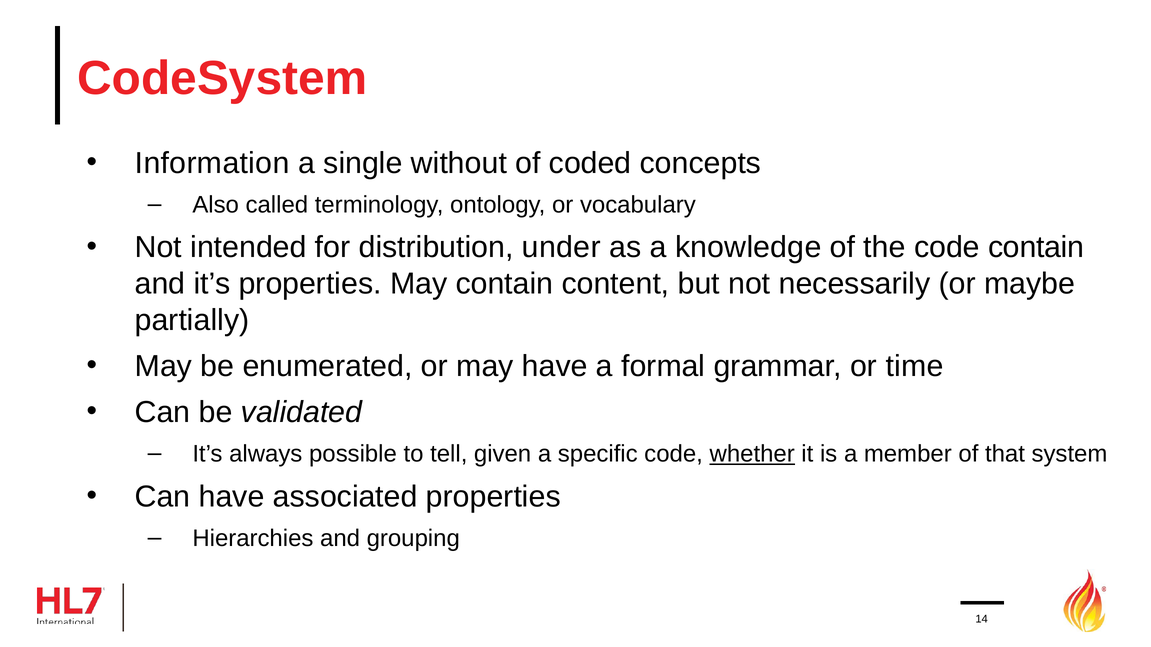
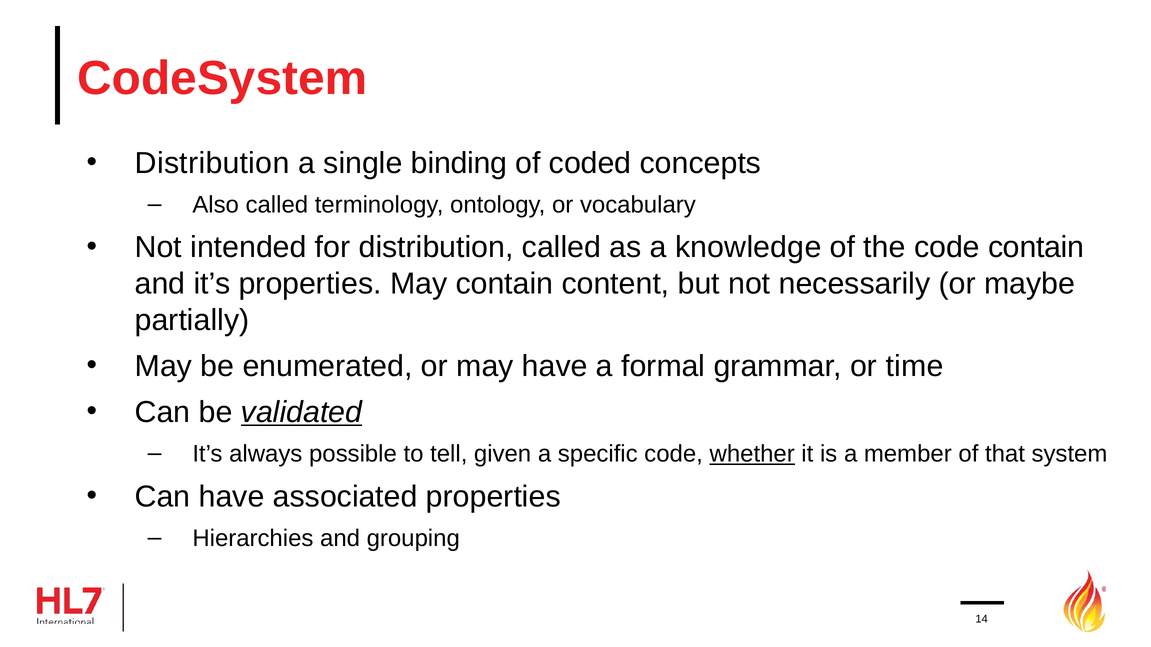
Information at (212, 163): Information -> Distribution
without: without -> binding
distribution under: under -> called
validated underline: none -> present
